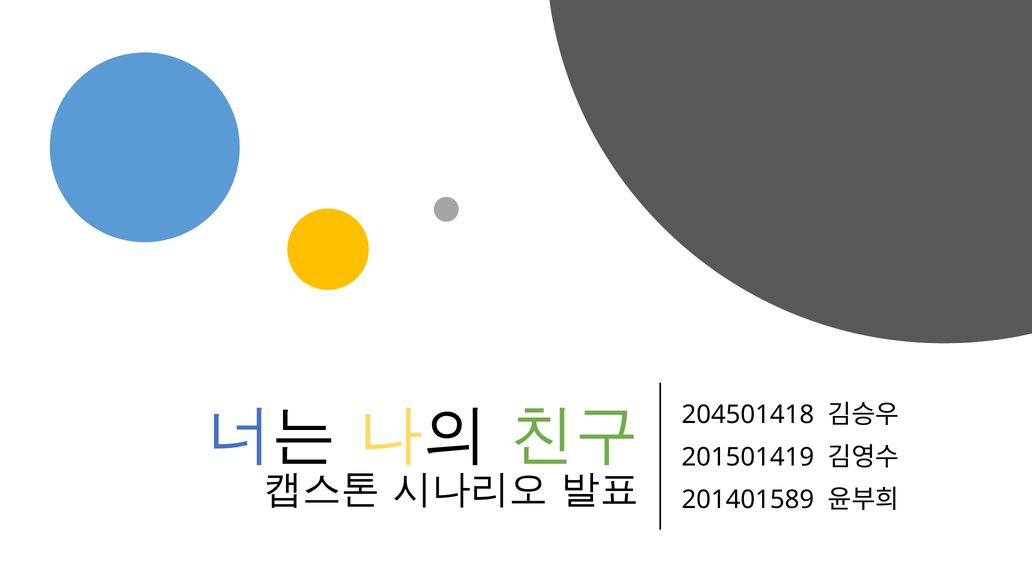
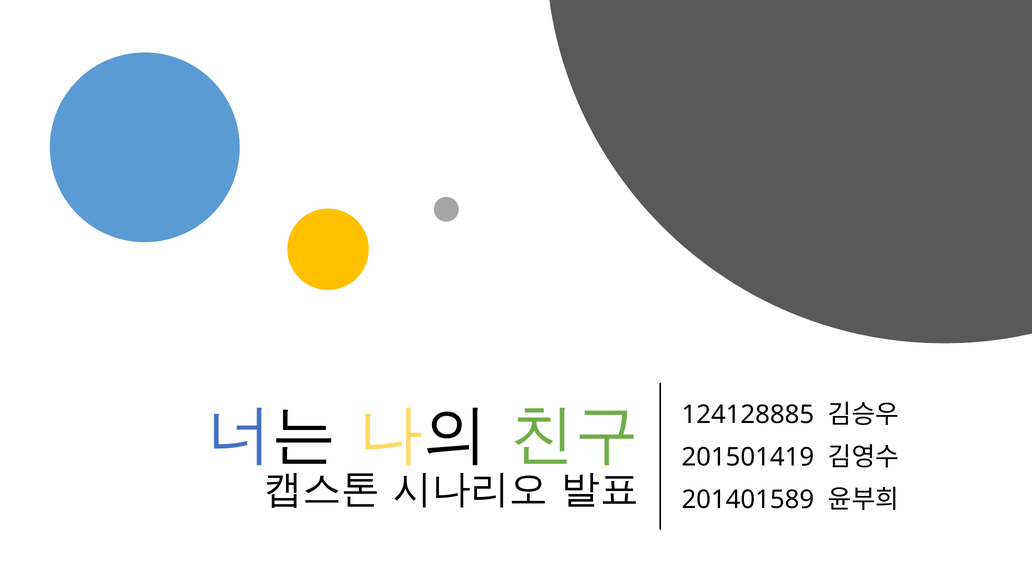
204501418: 204501418 -> 124128885
